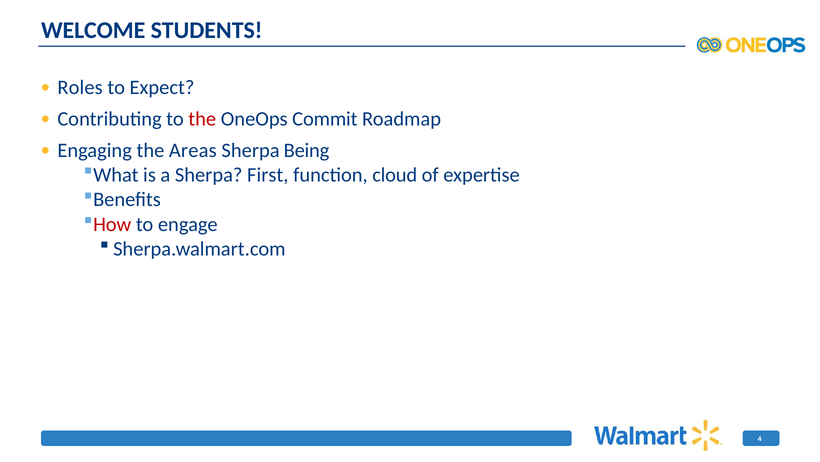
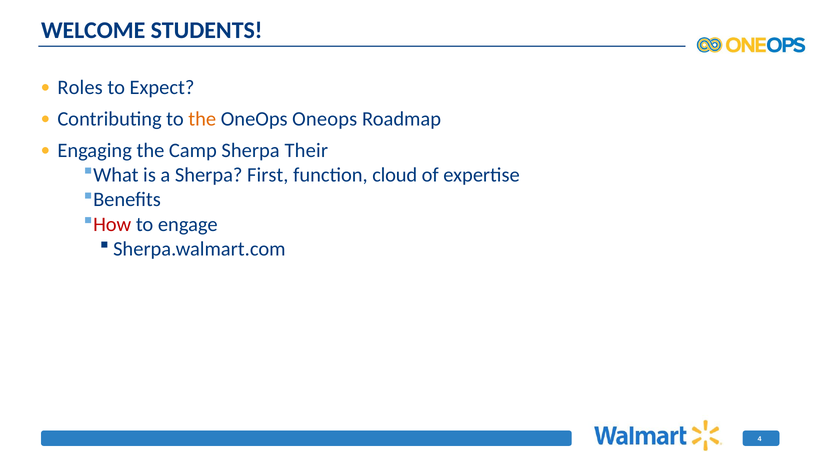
the at (202, 119) colour: red -> orange
OneOps Commit: Commit -> Oneops
Areas: Areas -> Camp
Being: Being -> Their
